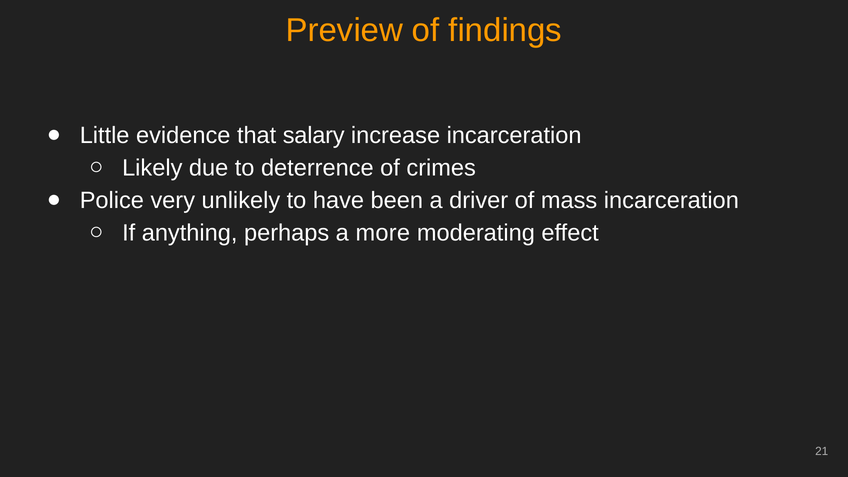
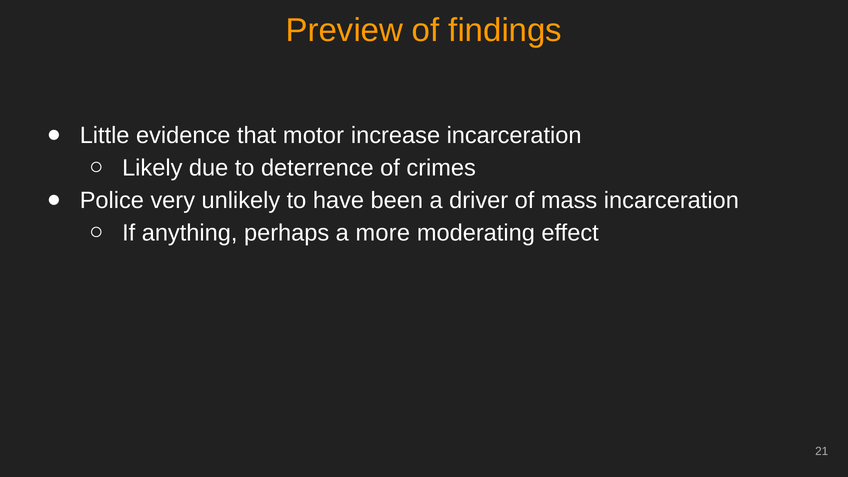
salary: salary -> motor
